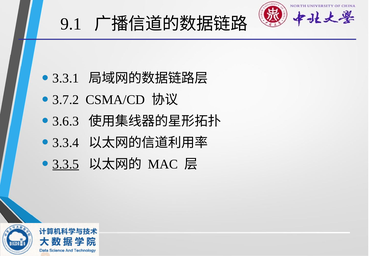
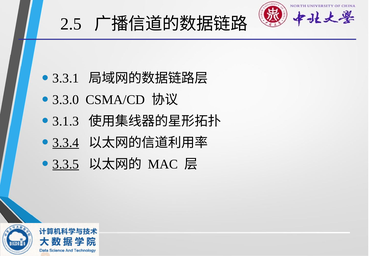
9.1: 9.1 -> 2.5
3.7.2: 3.7.2 -> 3.3.0
3.6.3: 3.6.3 -> 3.1.3
3.3.4 underline: none -> present
